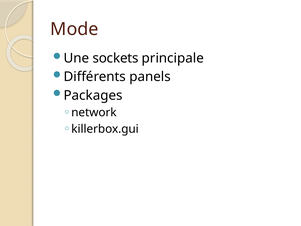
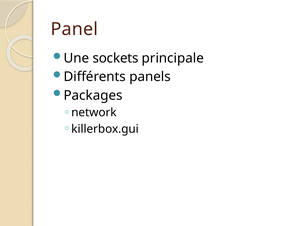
Mode: Mode -> Panel
